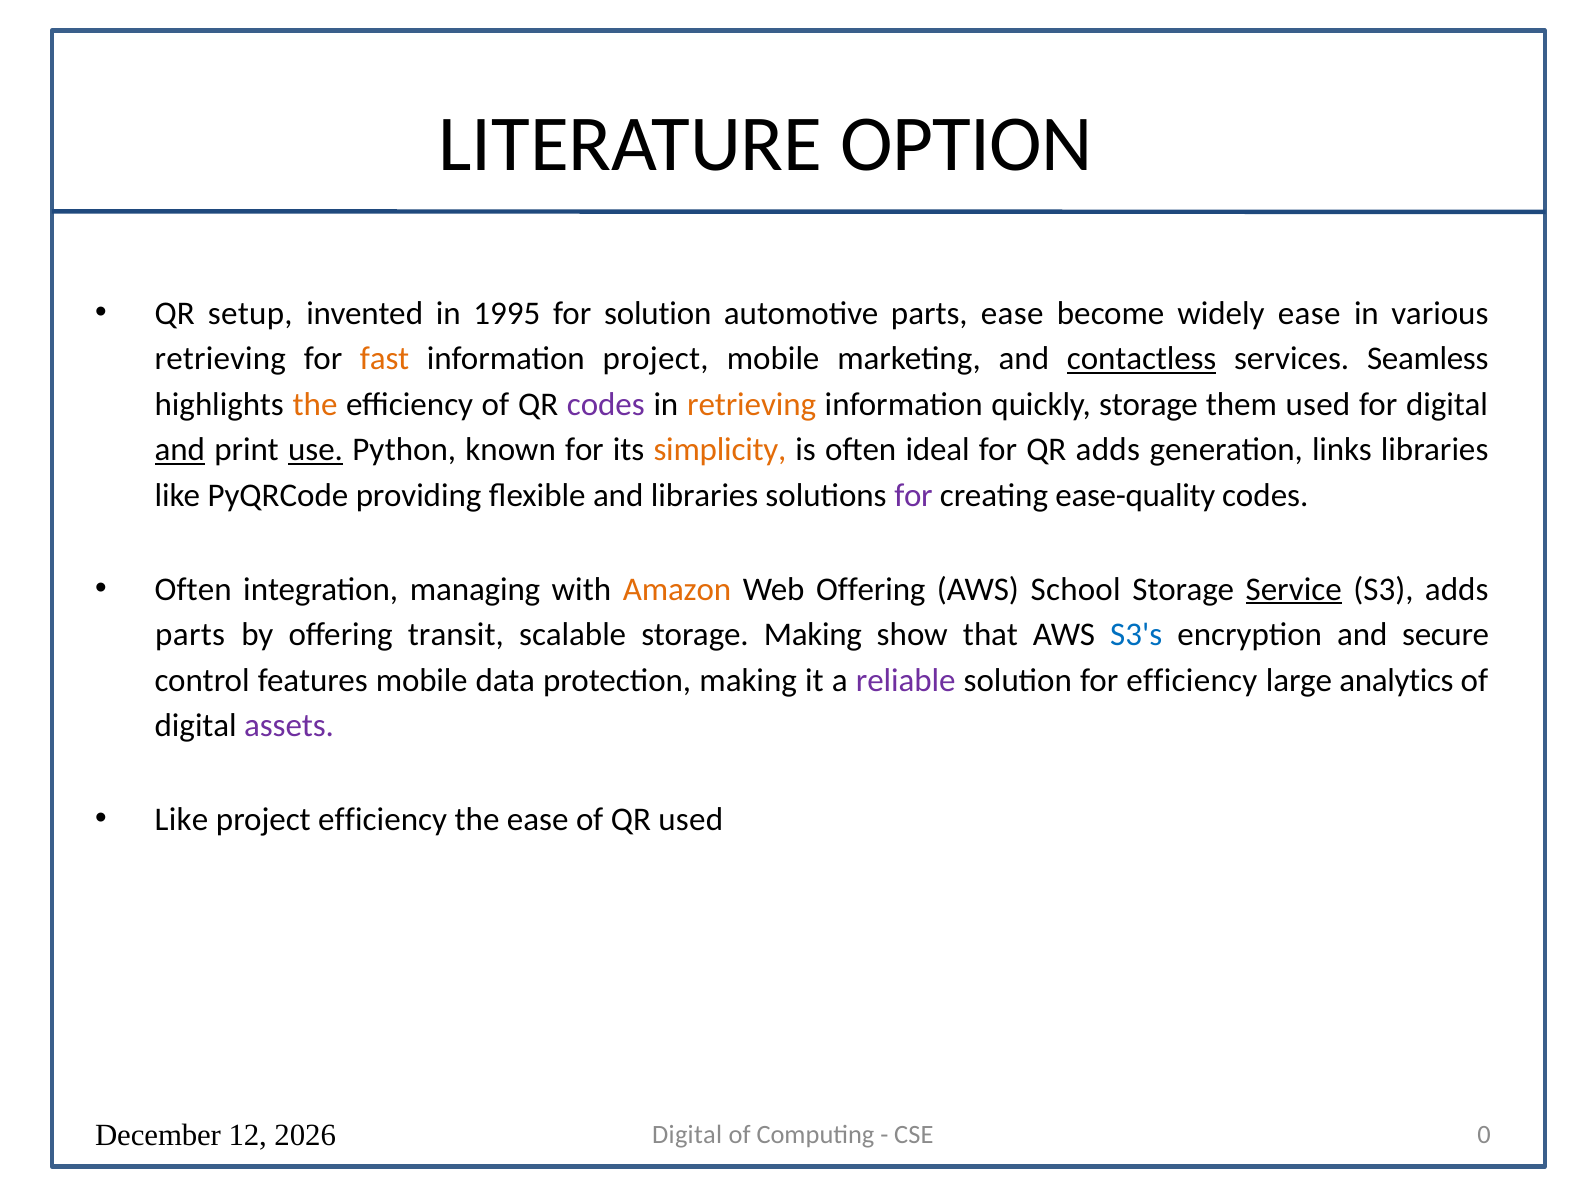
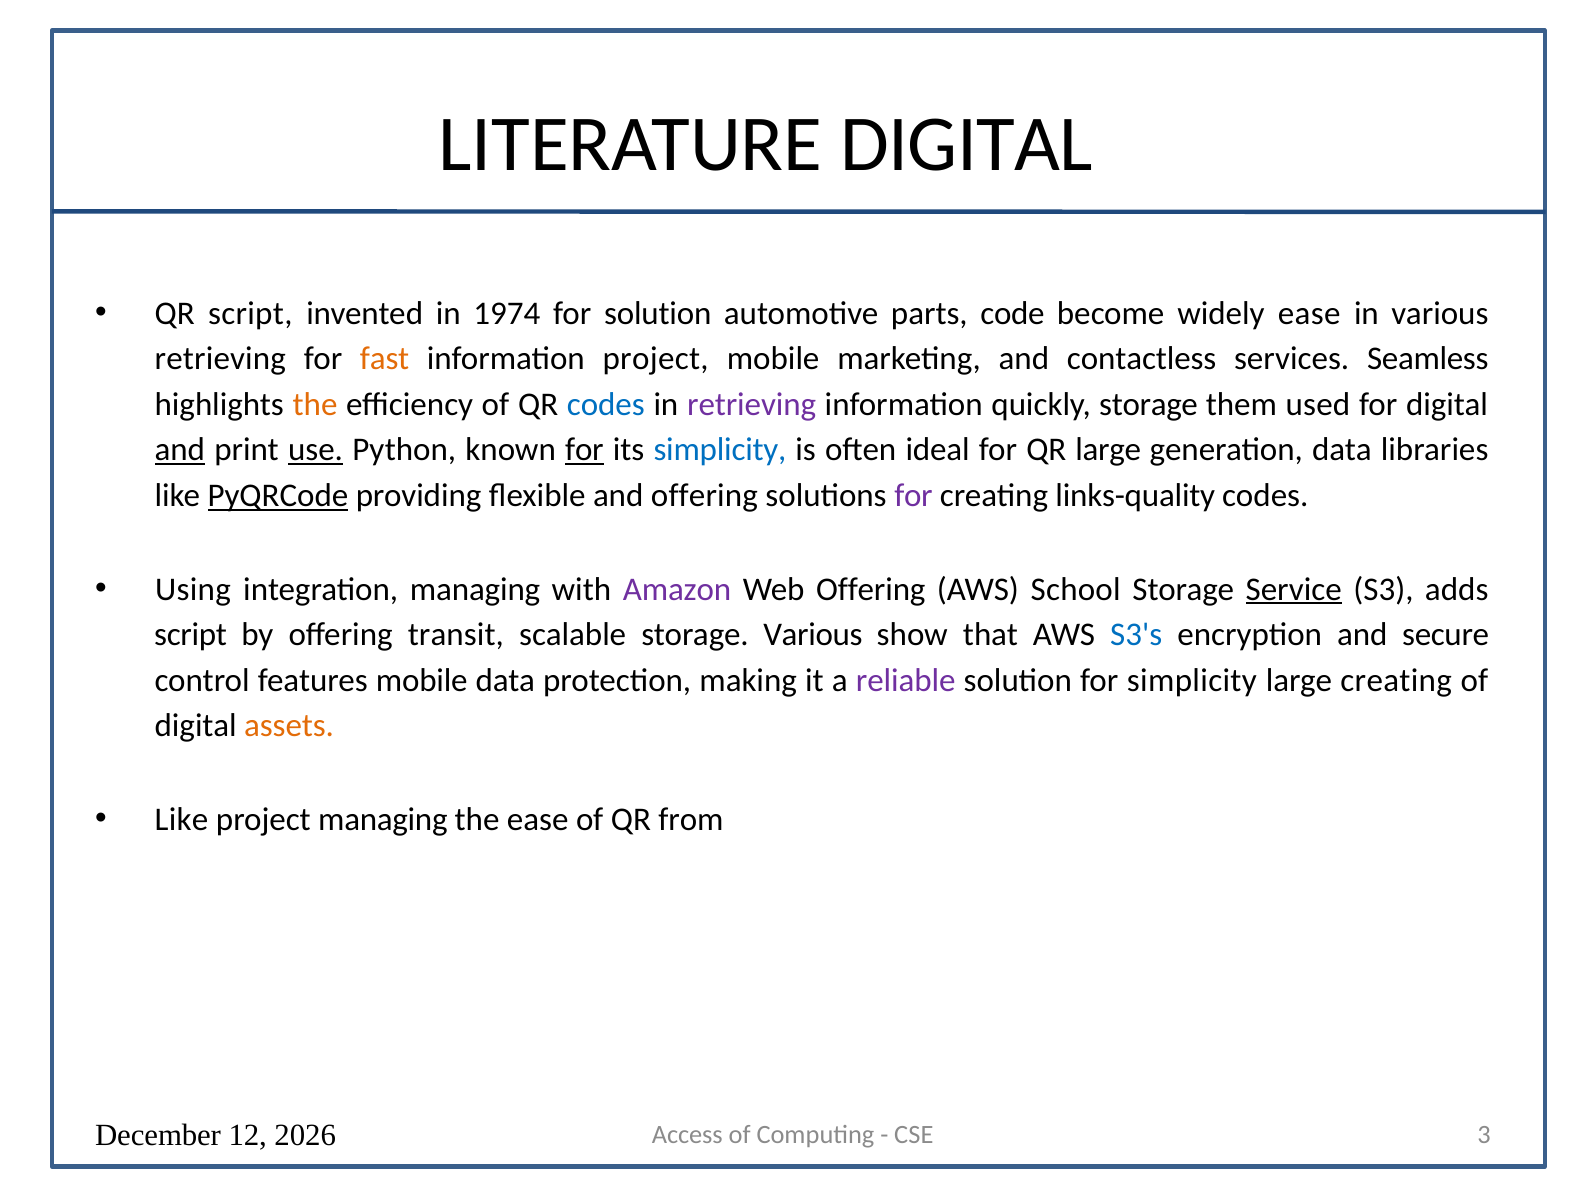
LITERATURE OPTION: OPTION -> DIGITAL
QR setup: setup -> script
1995: 1995 -> 1974
parts ease: ease -> code
contactless underline: present -> none
codes at (606, 405) colour: purple -> blue
retrieving at (752, 405) colour: orange -> purple
for at (584, 450) underline: none -> present
simplicity at (720, 450) colour: orange -> blue
QR adds: adds -> large
generation links: links -> data
PyQRCode underline: none -> present
and libraries: libraries -> offering
ease-quality: ease-quality -> links-quality
Often at (193, 590): Often -> Using
Amazon colour: orange -> purple
parts at (190, 635): parts -> script
storage Making: Making -> Various
for efficiency: efficiency -> simplicity
large analytics: analytics -> creating
assets colour: purple -> orange
project efficiency: efficiency -> managing
QR used: used -> from
Digital at (687, 1136): Digital -> Access
0: 0 -> 3
